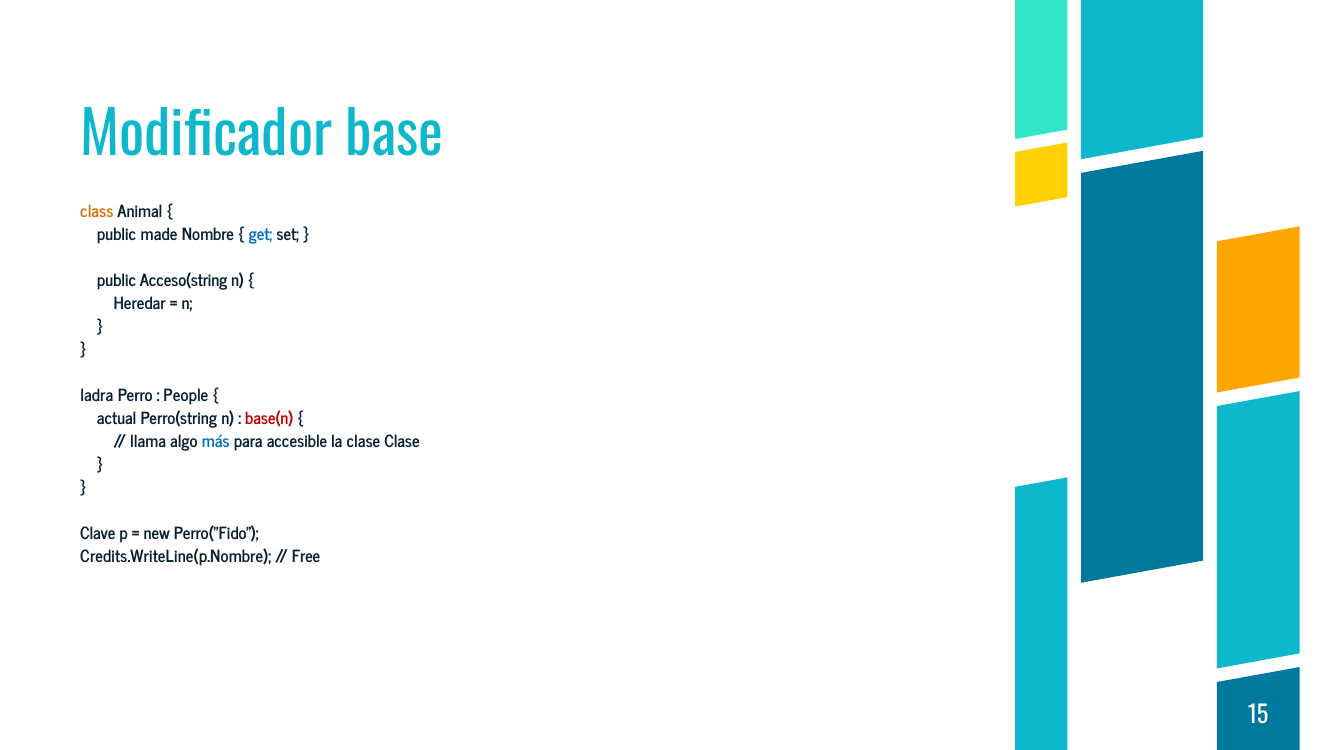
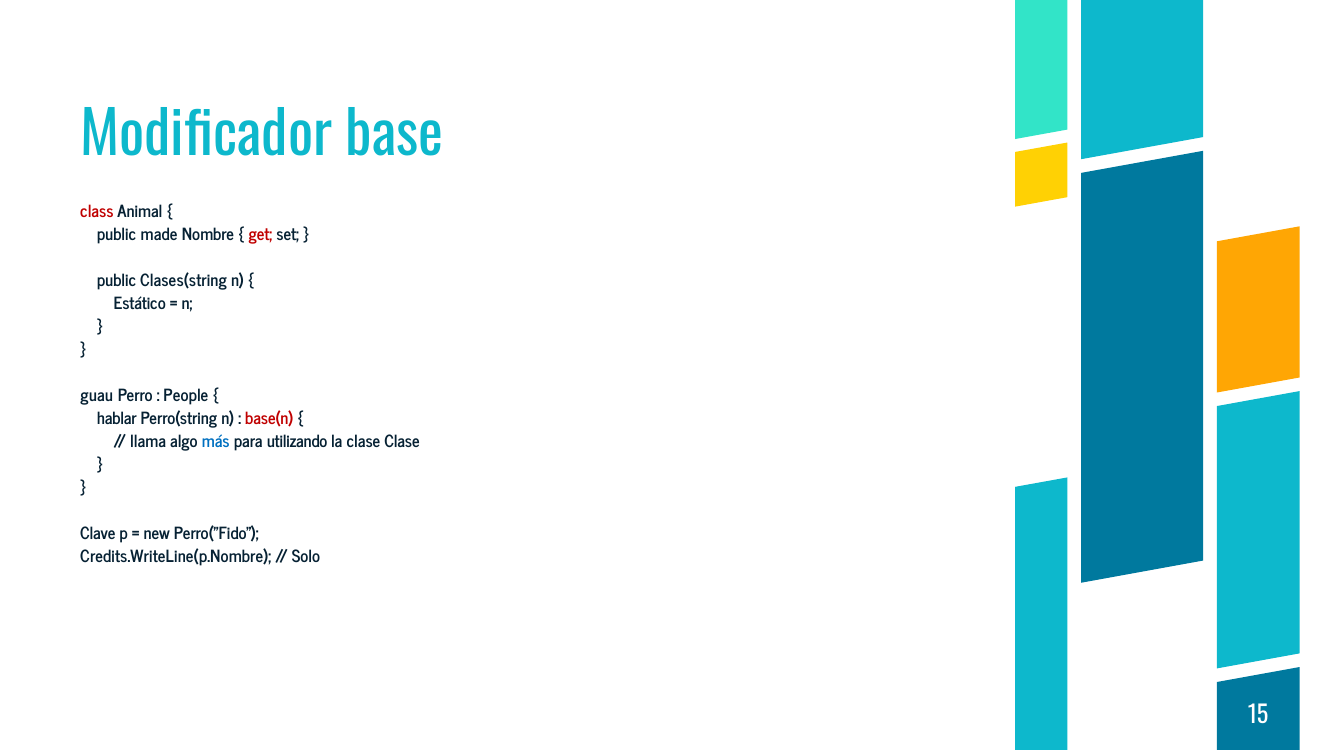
class colour: orange -> red
get colour: blue -> red
Acceso(string: Acceso(string -> Clases(string
Heredar: Heredar -> Estático
ladra: ladra -> guau
actual: actual -> hablar
accesible: accesible -> utilizando
Free: Free -> Solo
